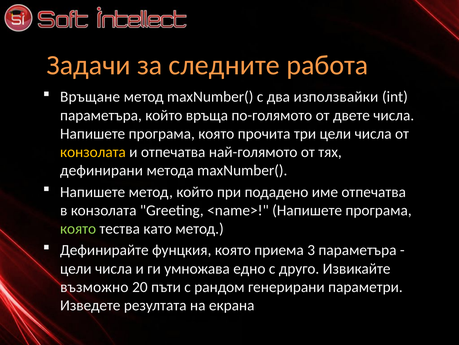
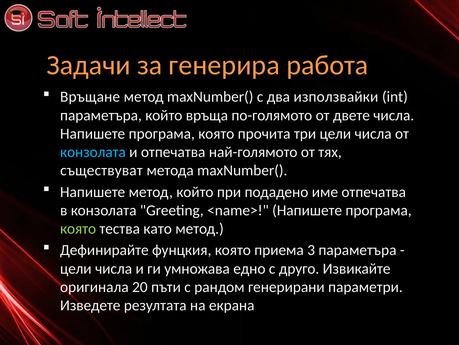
следните: следните -> генерира
конзолата at (93, 152) colour: yellow -> light blue
дефинирани: дефинирани -> съществуват
възможно: възможно -> оригинала
